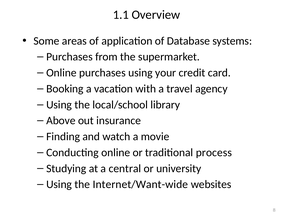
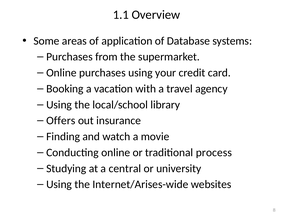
Above: Above -> Offers
Internet/Want-wide: Internet/Want-wide -> Internet/Arises-wide
